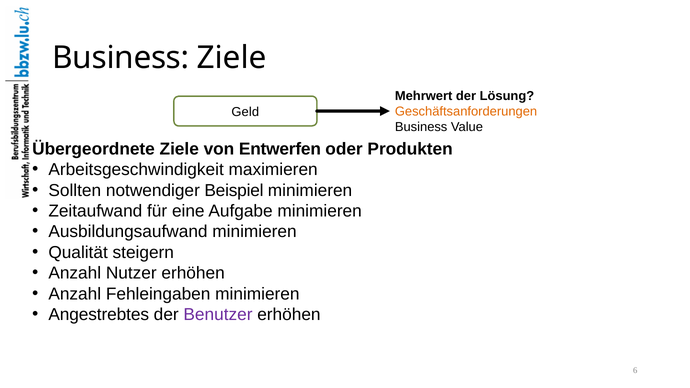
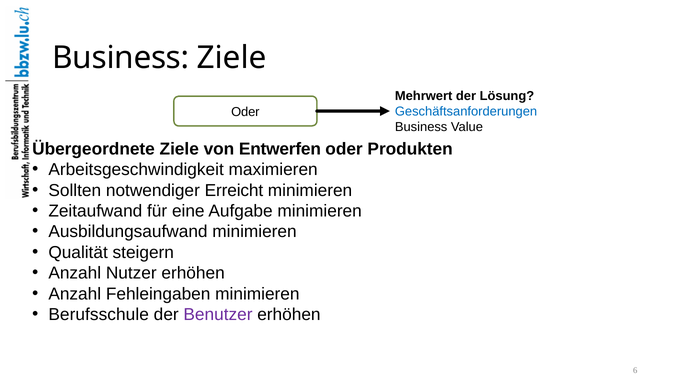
Geschäftsanforderungen colour: orange -> blue
Geld at (245, 112): Geld -> Oder
Beispiel: Beispiel -> Erreicht
Angestrebtes: Angestrebtes -> Berufsschule
